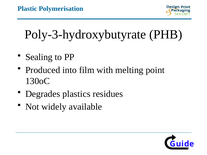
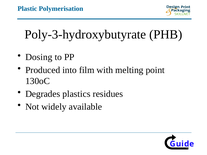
Sealing: Sealing -> Dosing
